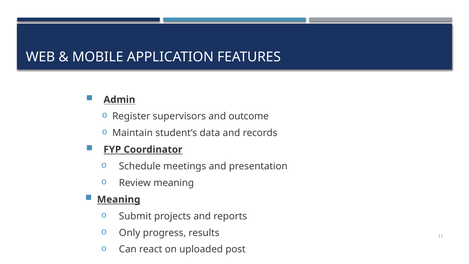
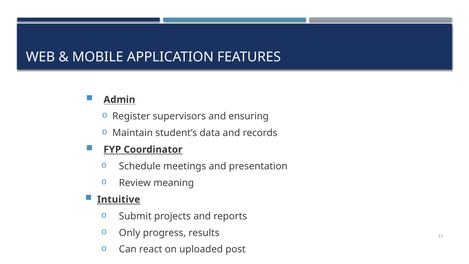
outcome: outcome -> ensuring
Meaning at (119, 199): Meaning -> Intuitive
